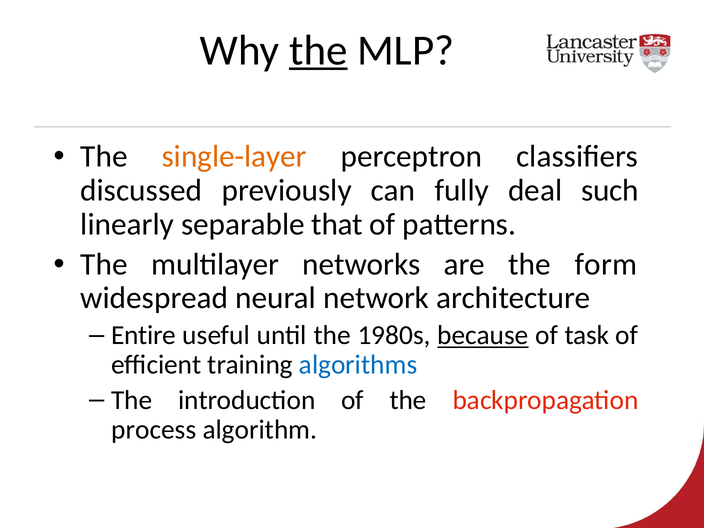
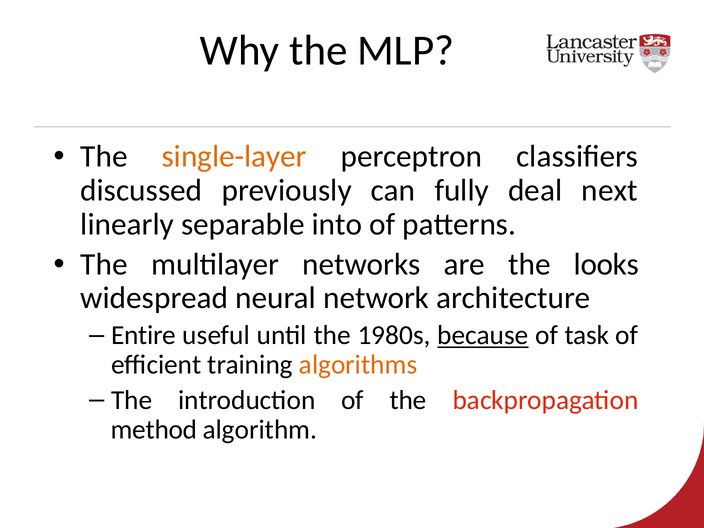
the at (318, 50) underline: present -> none
such: such -> next
that: that -> into
form: form -> looks
algorithms colour: blue -> orange
process: process -> method
